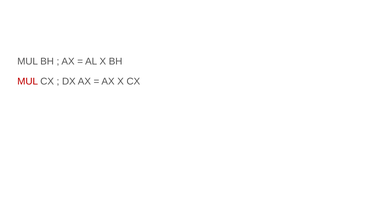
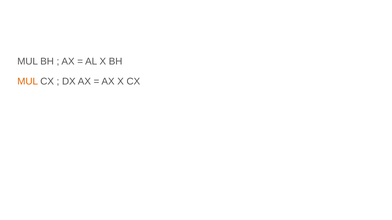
MUL at (28, 82) colour: red -> orange
